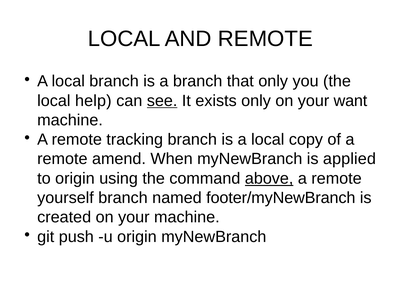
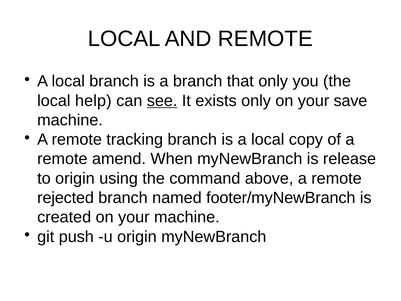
want: want -> save
applied: applied -> release
above underline: present -> none
yourself: yourself -> rejected
